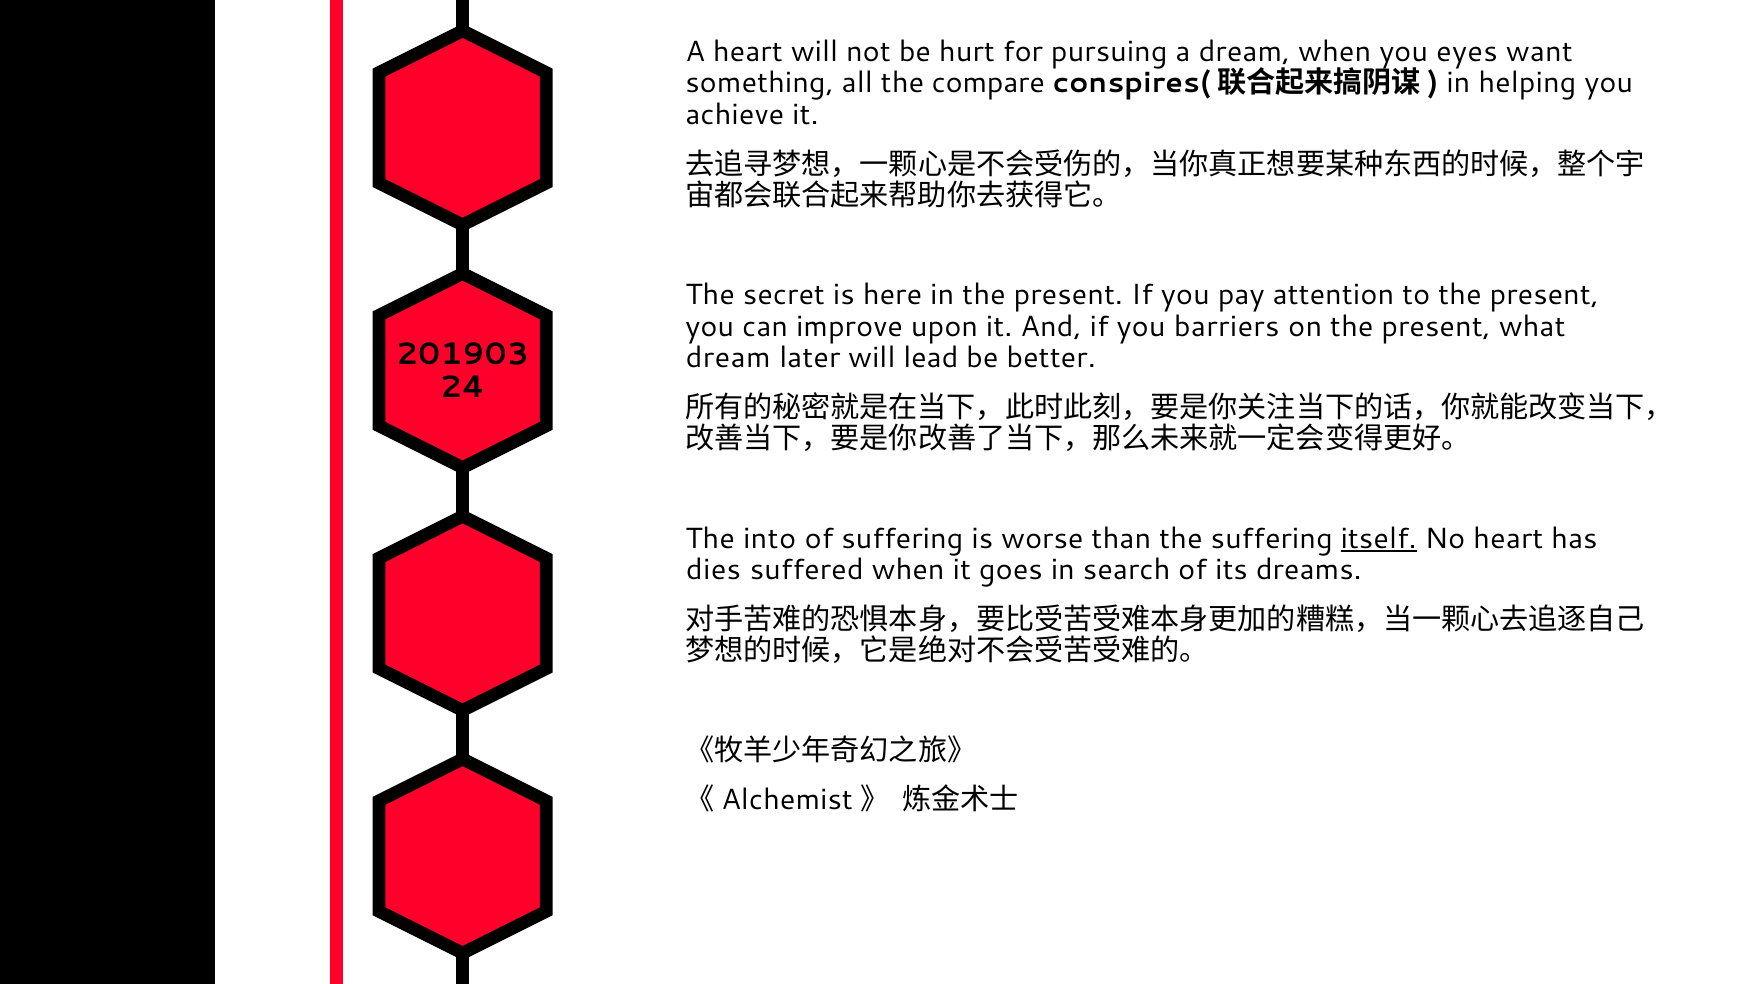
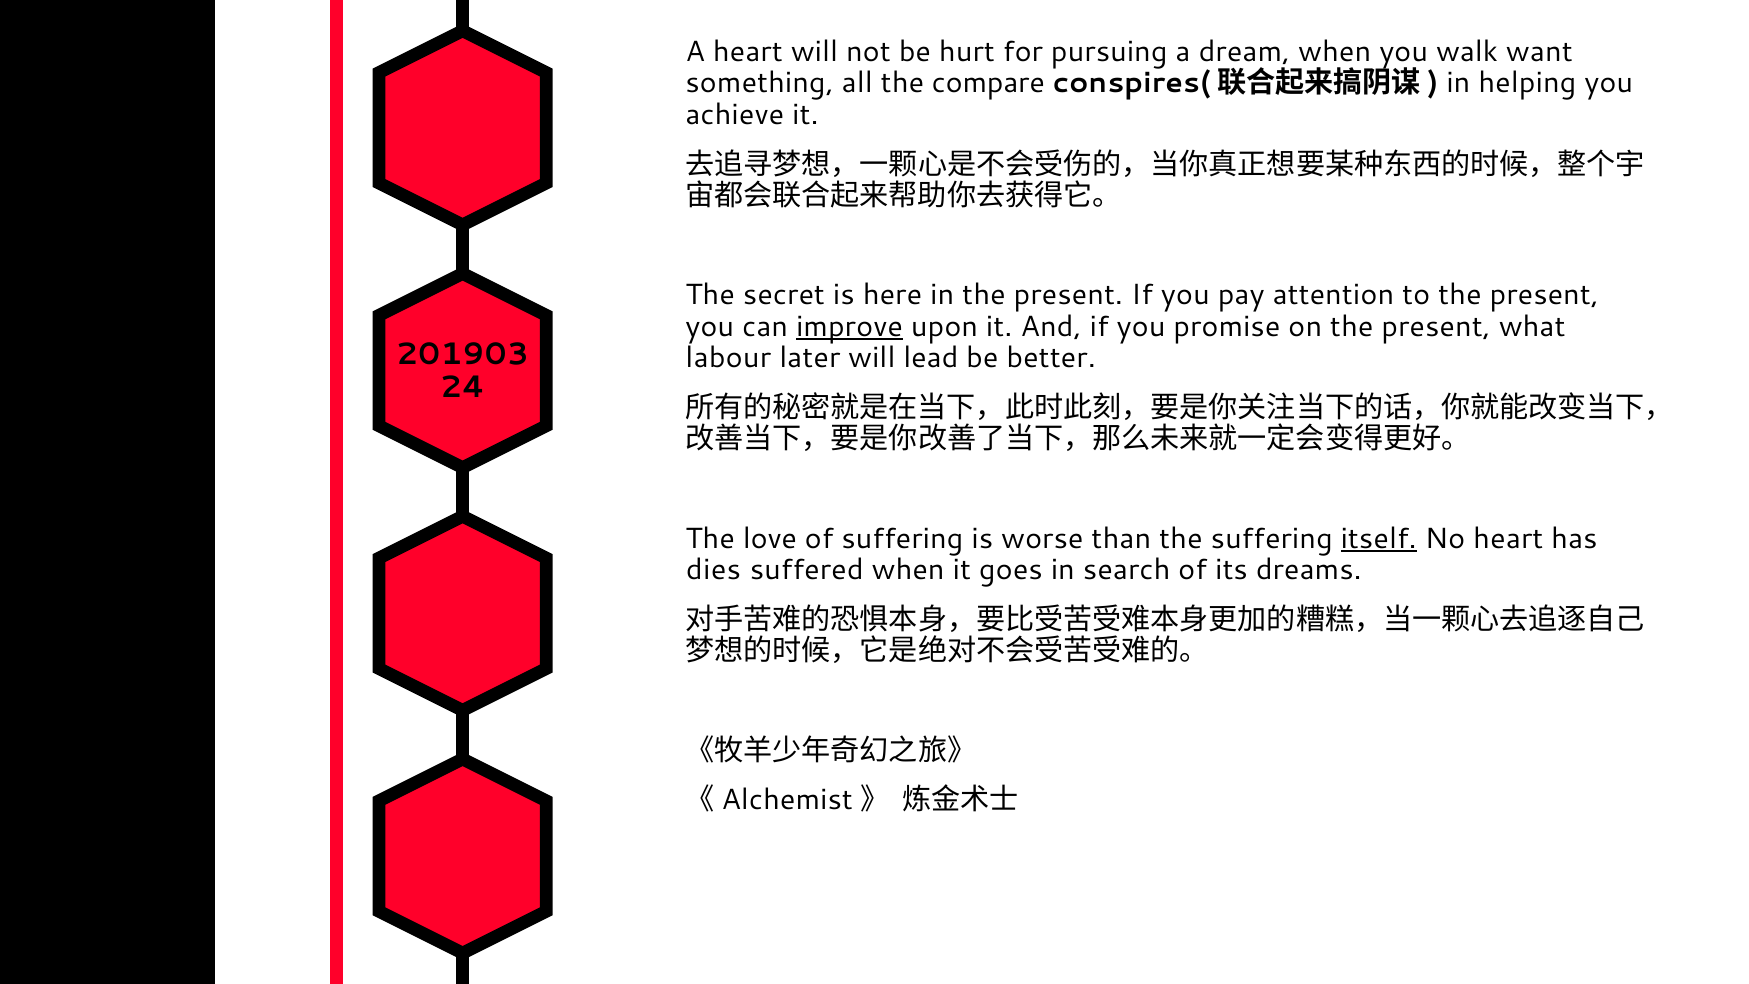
eyes: eyes -> walk
improve underline: none -> present
barriers: barriers -> promise
dream at (728, 358): dream -> labour
into: into -> love
